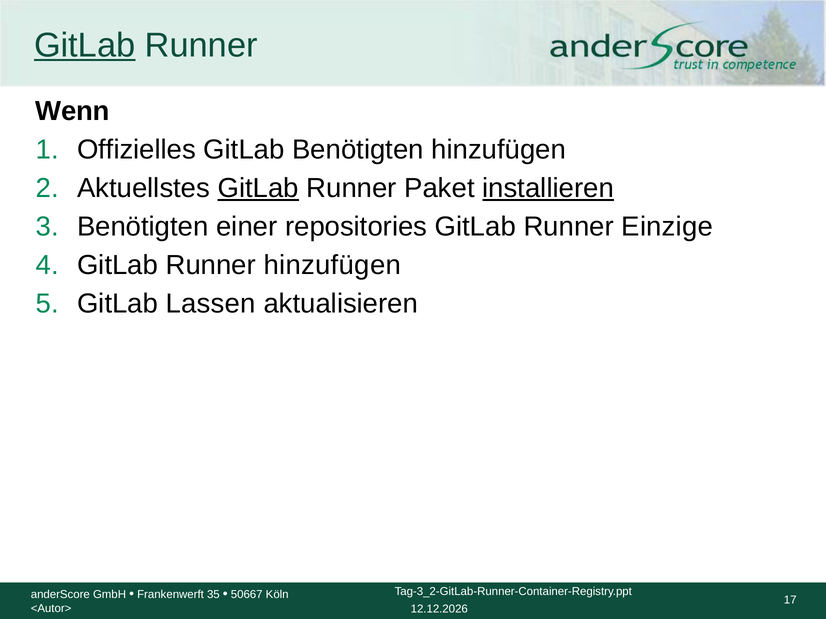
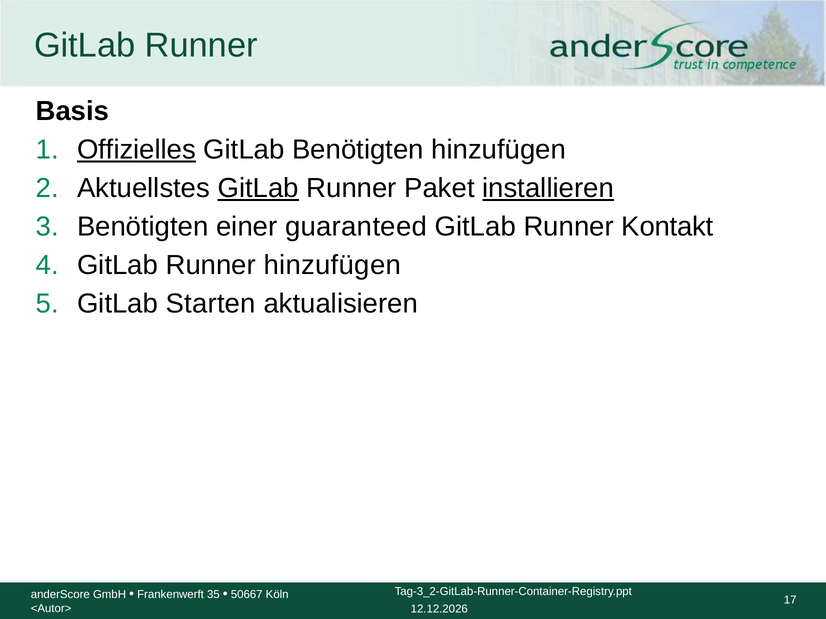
GitLab at (85, 45) underline: present -> none
Wenn: Wenn -> Basis
Offizielles underline: none -> present
repositories: repositories -> guaranteed
Einzige: Einzige -> Kontakt
Lassen: Lassen -> Starten
